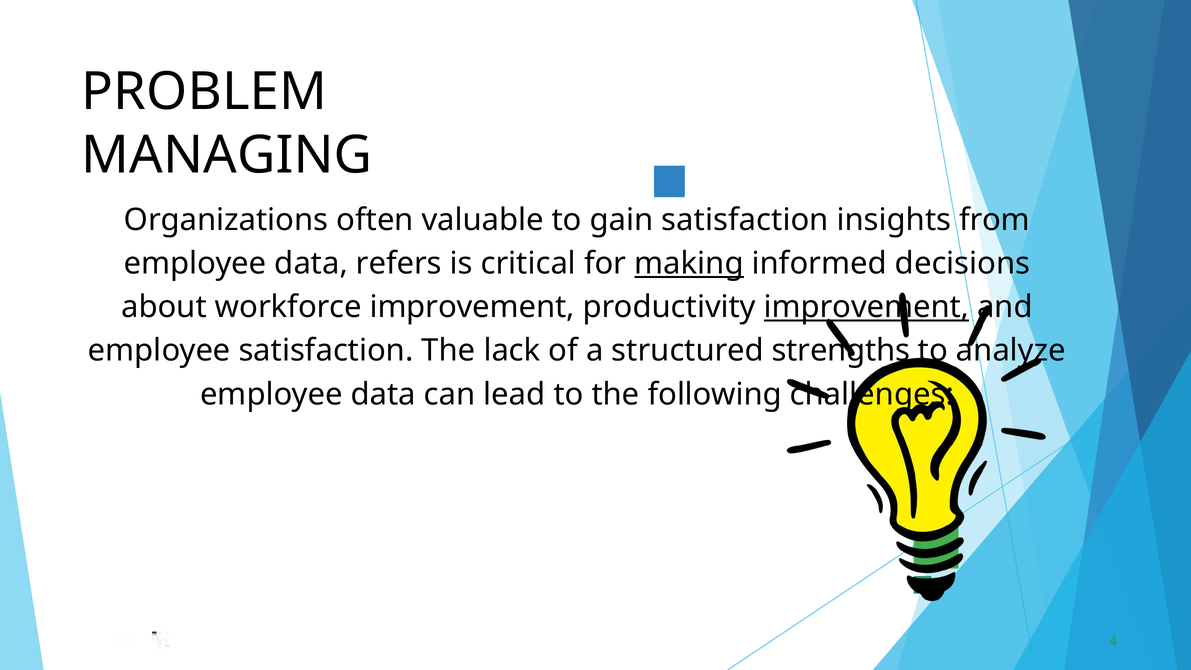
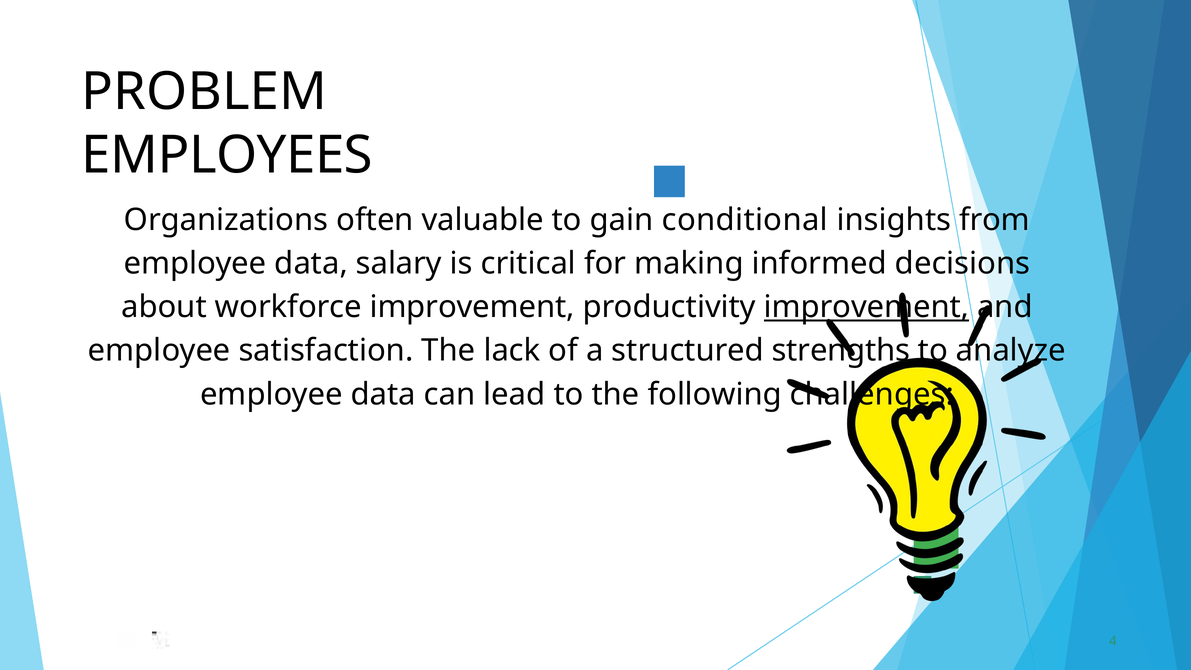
MANAGING: MANAGING -> EMPLOYEES
gain satisfaction: satisfaction -> conditional
refers: refers -> salary
making underline: present -> none
